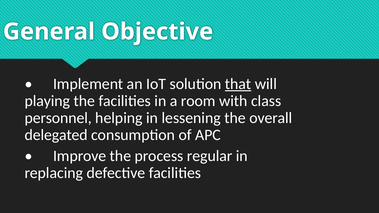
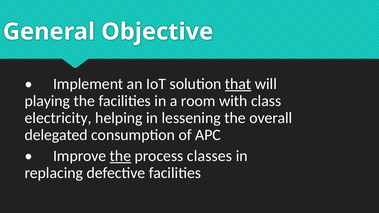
personnel: personnel -> electricity
the at (120, 156) underline: none -> present
regular: regular -> classes
